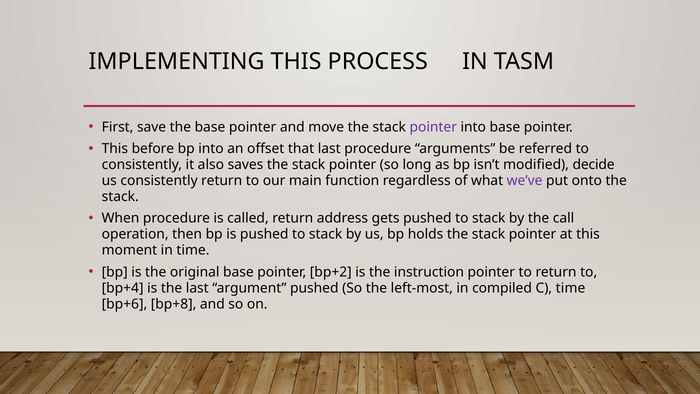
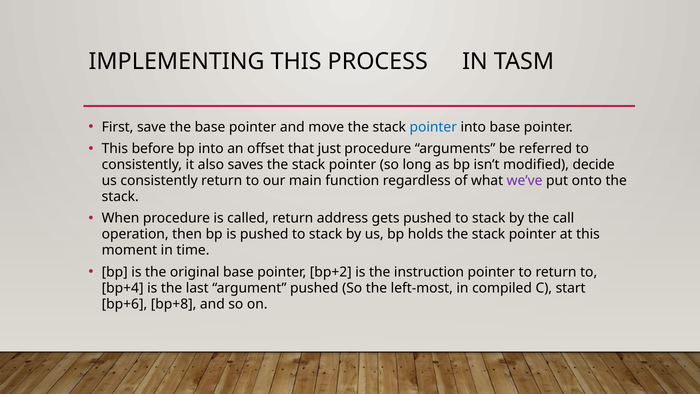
pointer at (433, 127) colour: purple -> blue
that last: last -> just
C time: time -> start
